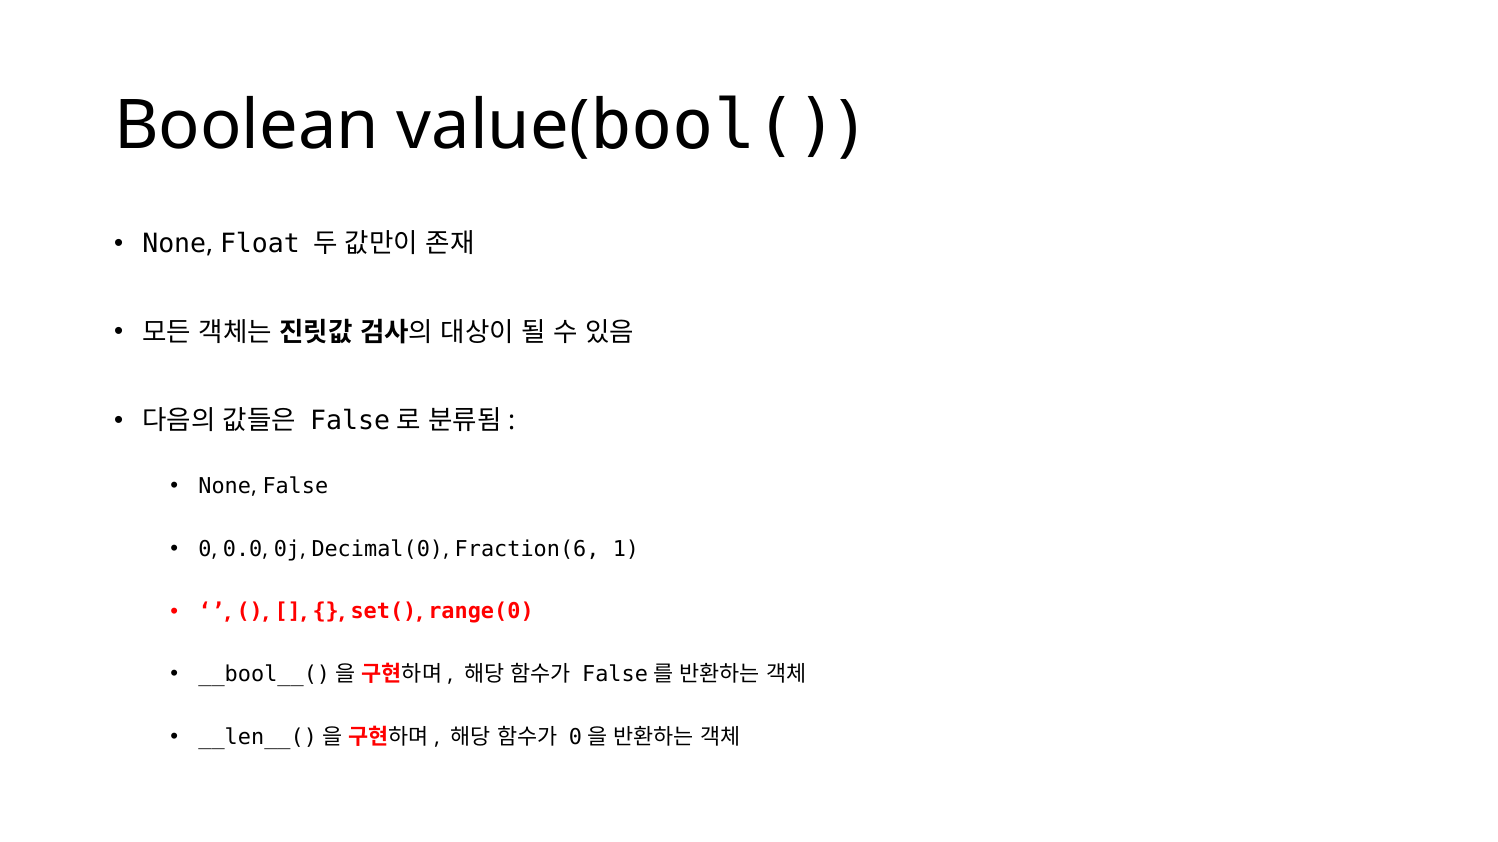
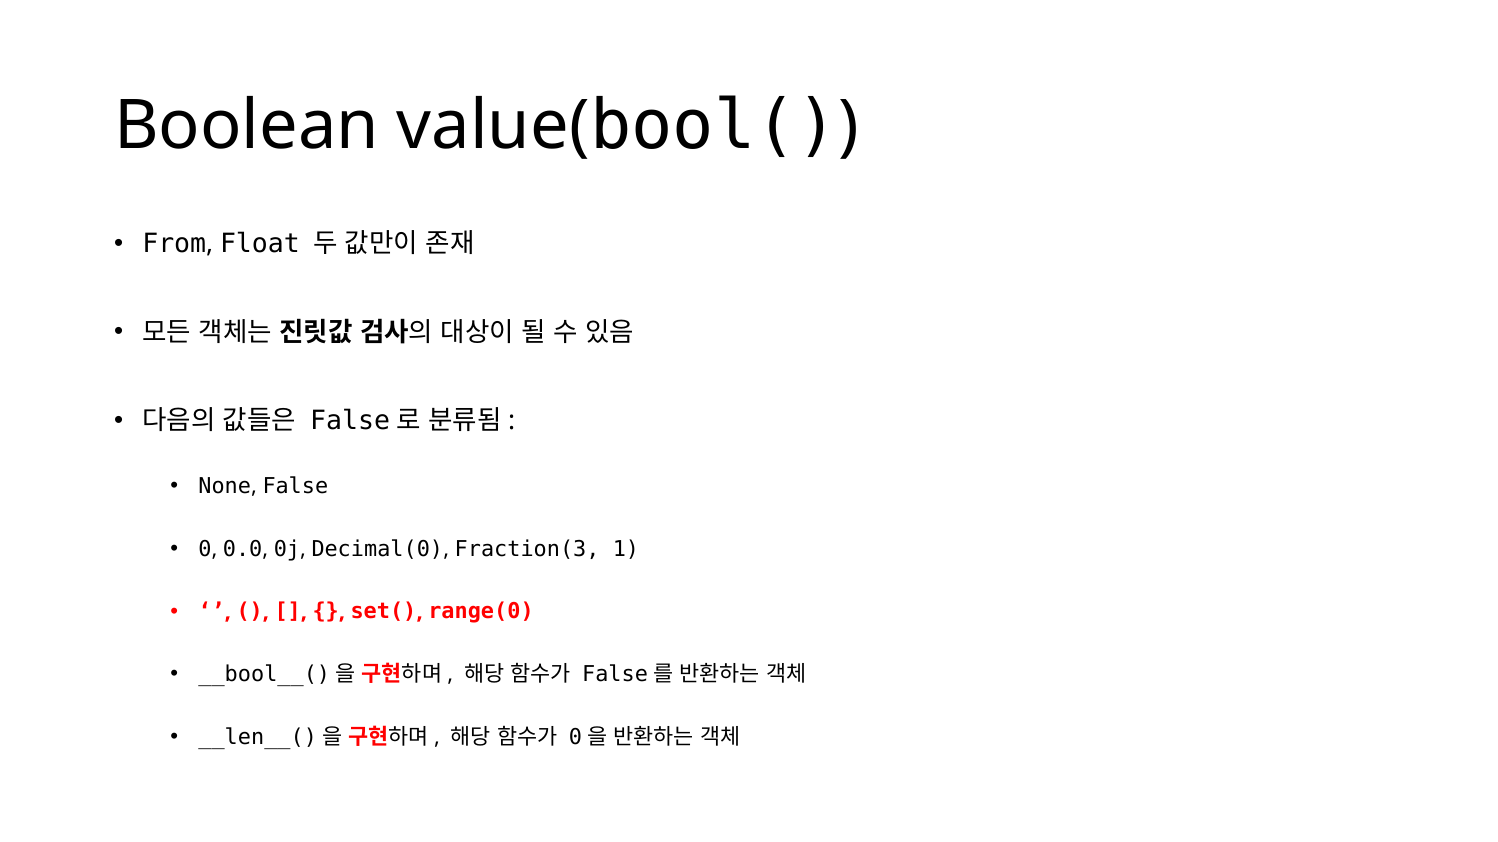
None at (174, 244): None -> From
Fraction(6: Fraction(6 -> Fraction(3
